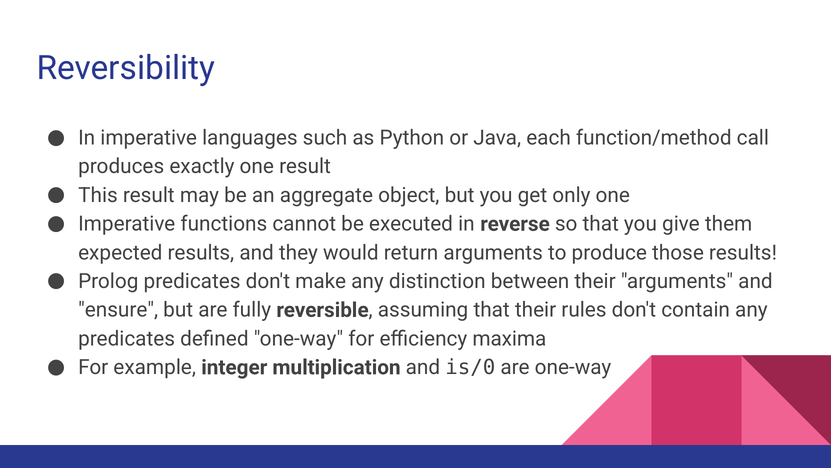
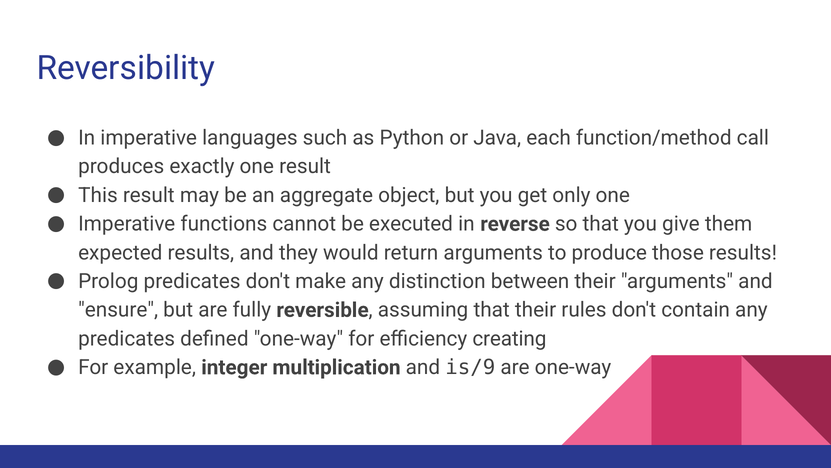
maxima: maxima -> creating
is/0: is/0 -> is/9
